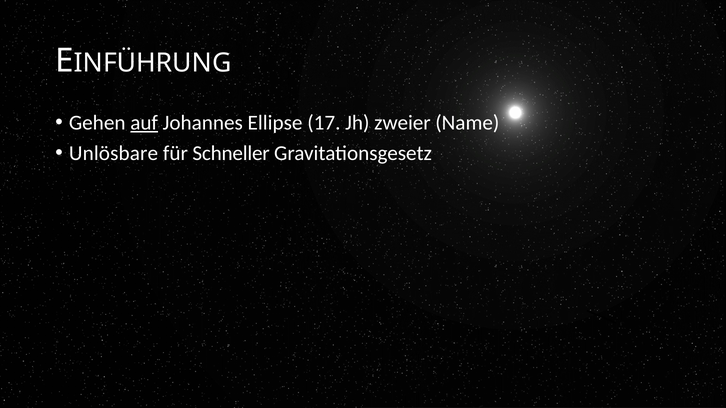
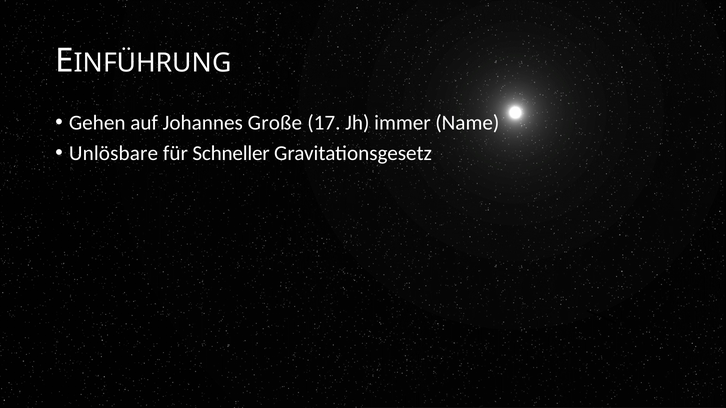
auf underline: present -> none
Ellipse: Ellipse -> Große
zweier: zweier -> immer
